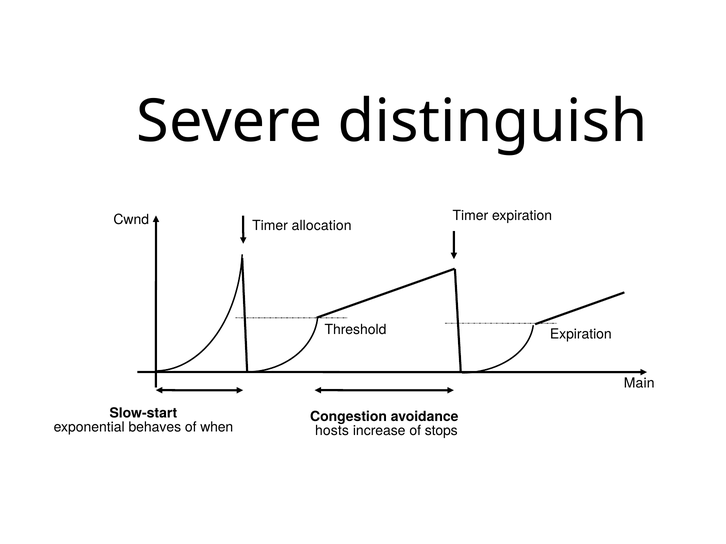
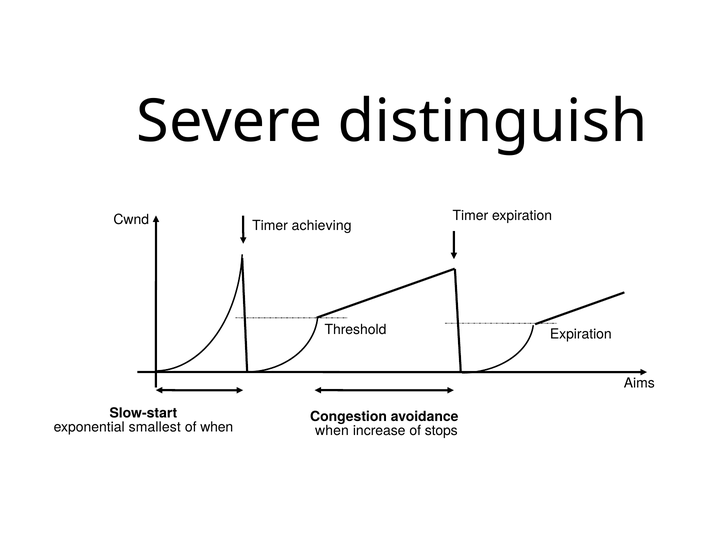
allocation: allocation -> achieving
Main: Main -> Aims
behaves: behaves -> smallest
hosts at (332, 431): hosts -> when
